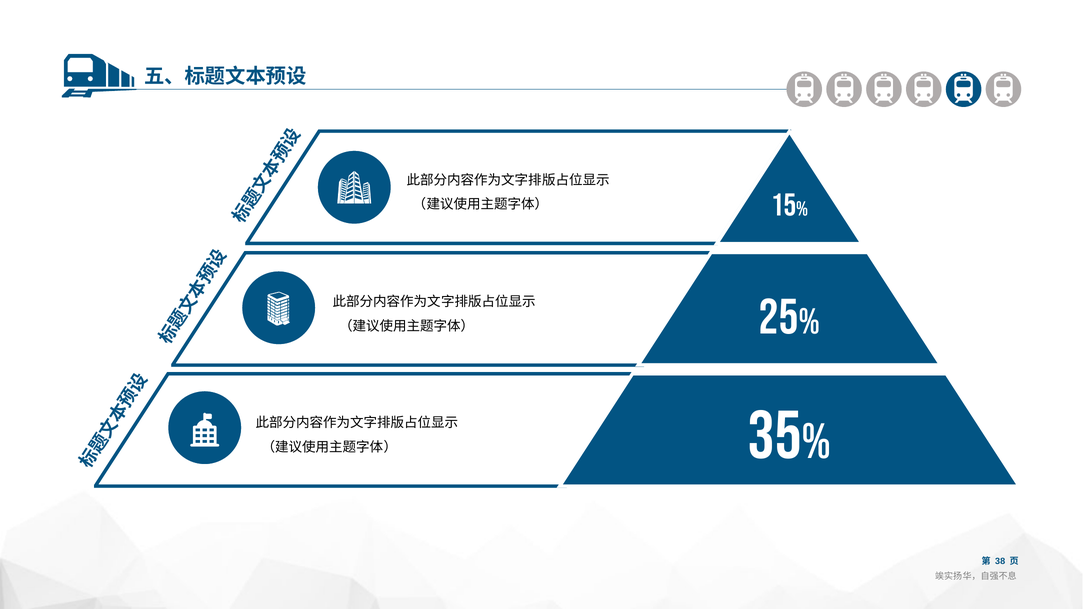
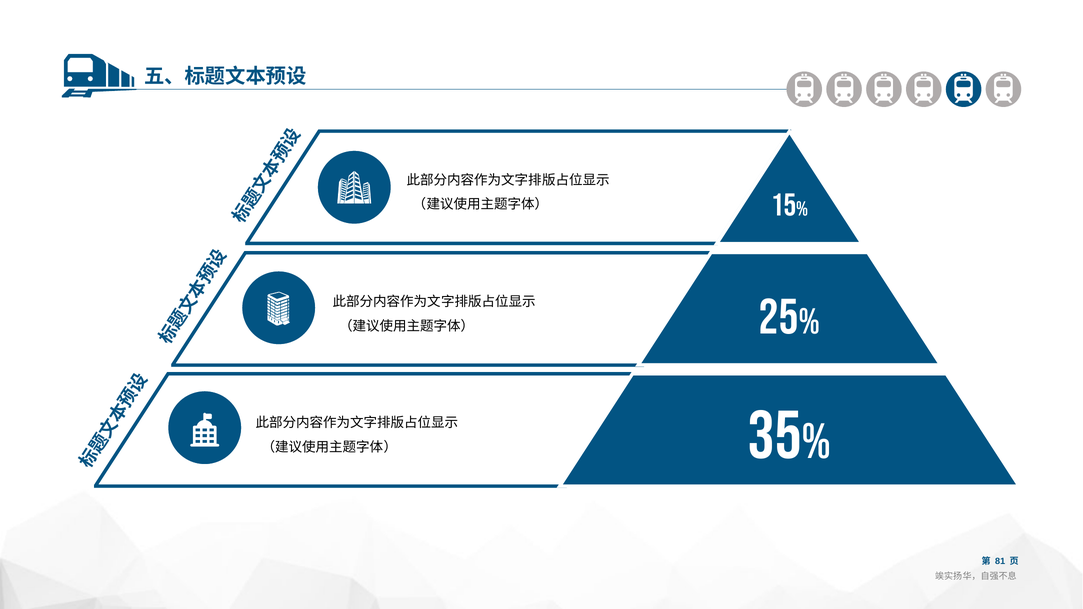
38: 38 -> 81
